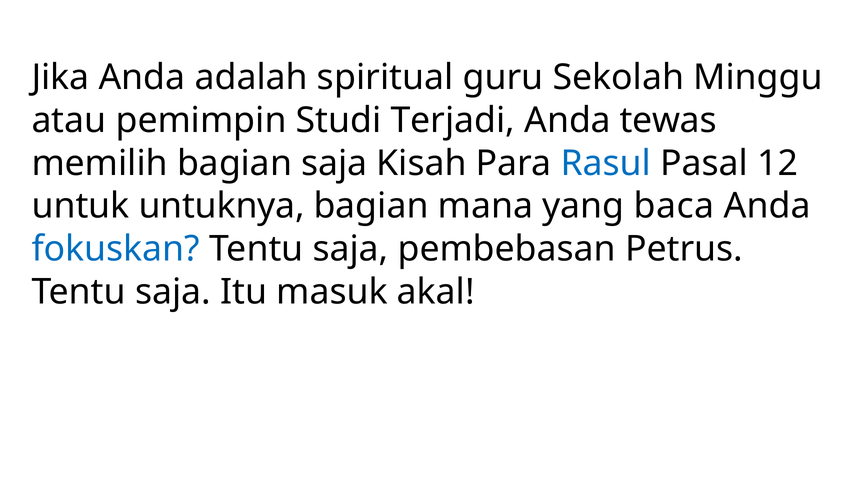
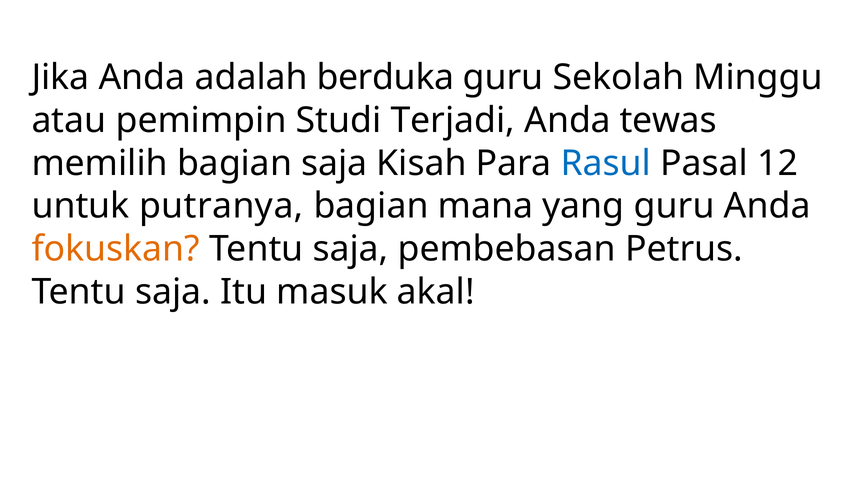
spiritual: spiritual -> berduka
untuknya: untuknya -> putranya
yang baca: baca -> guru
fokuskan colour: blue -> orange
